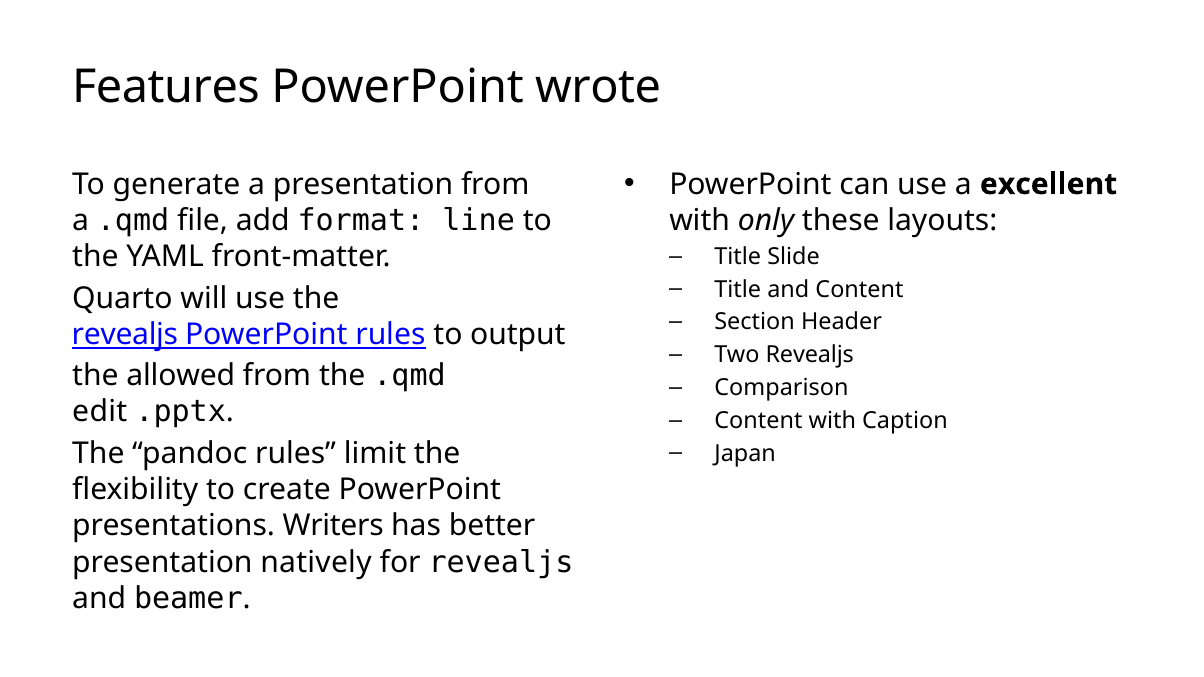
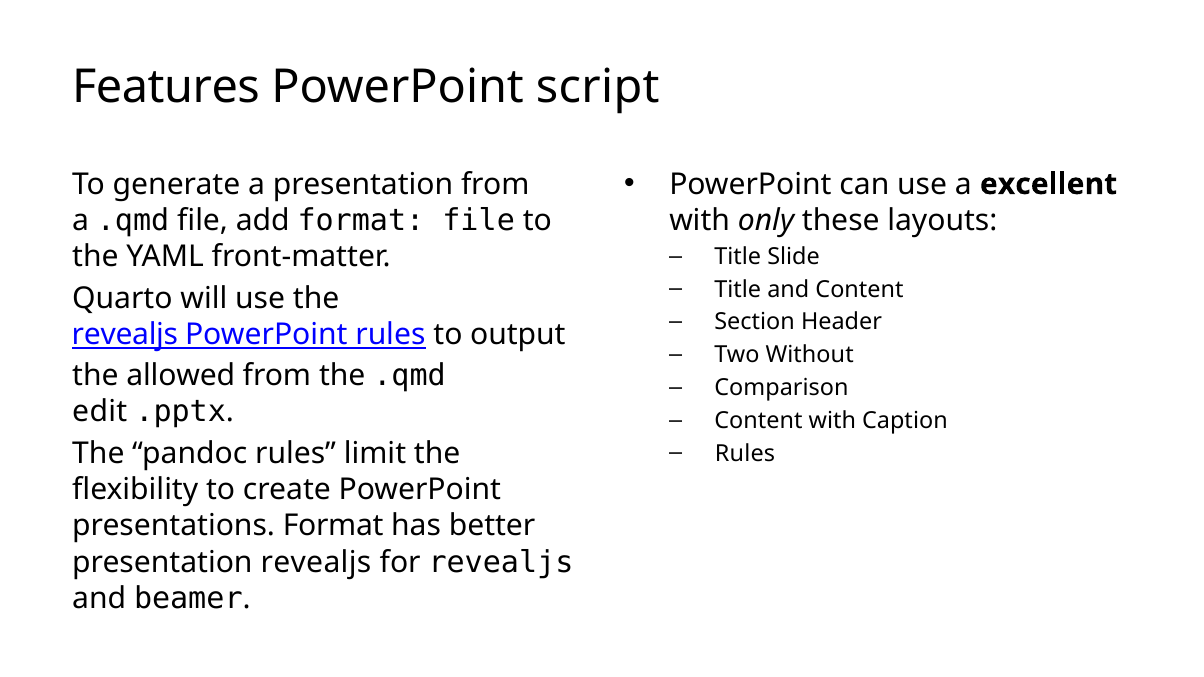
wrote: wrote -> script
format line: line -> file
Two Revealjs: Revealjs -> Without
Japan at (745, 453): Japan -> Rules
presentations Writers: Writers -> Format
presentation natively: natively -> revealjs
